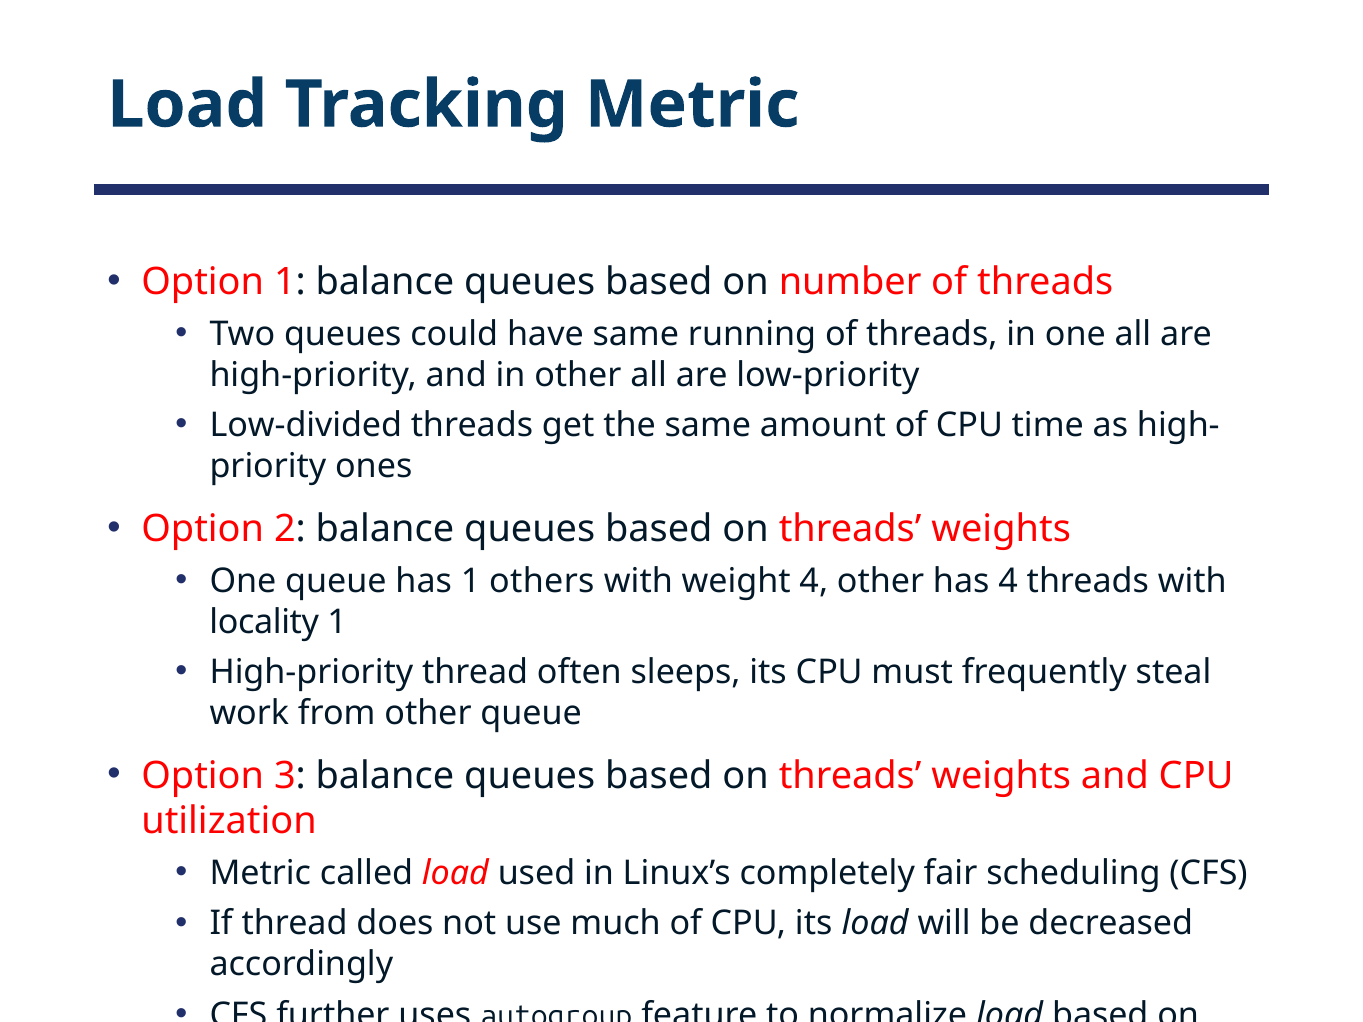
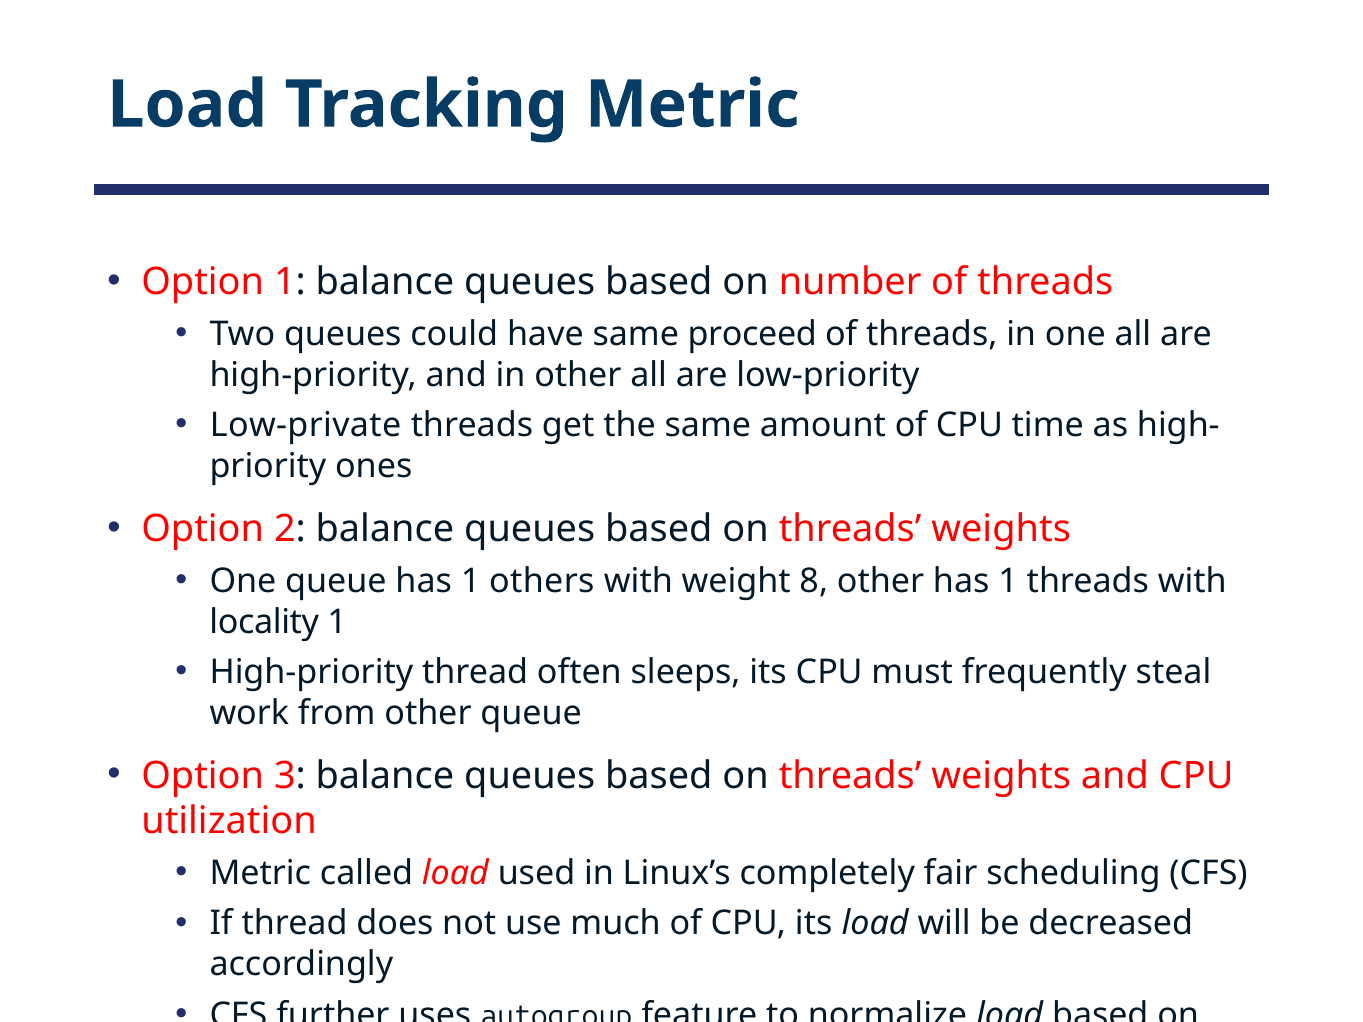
running: running -> proceed
Low-divided: Low-divided -> Low-private
weight 4: 4 -> 8
other has 4: 4 -> 1
